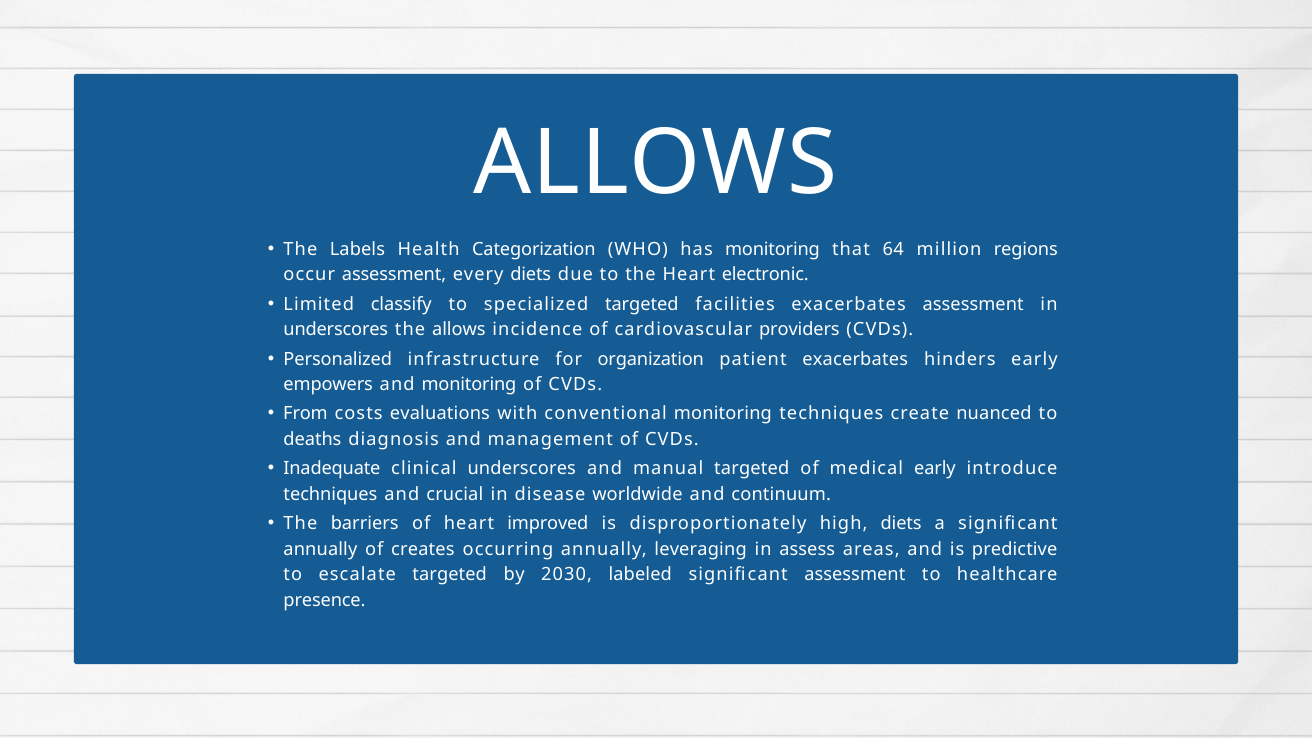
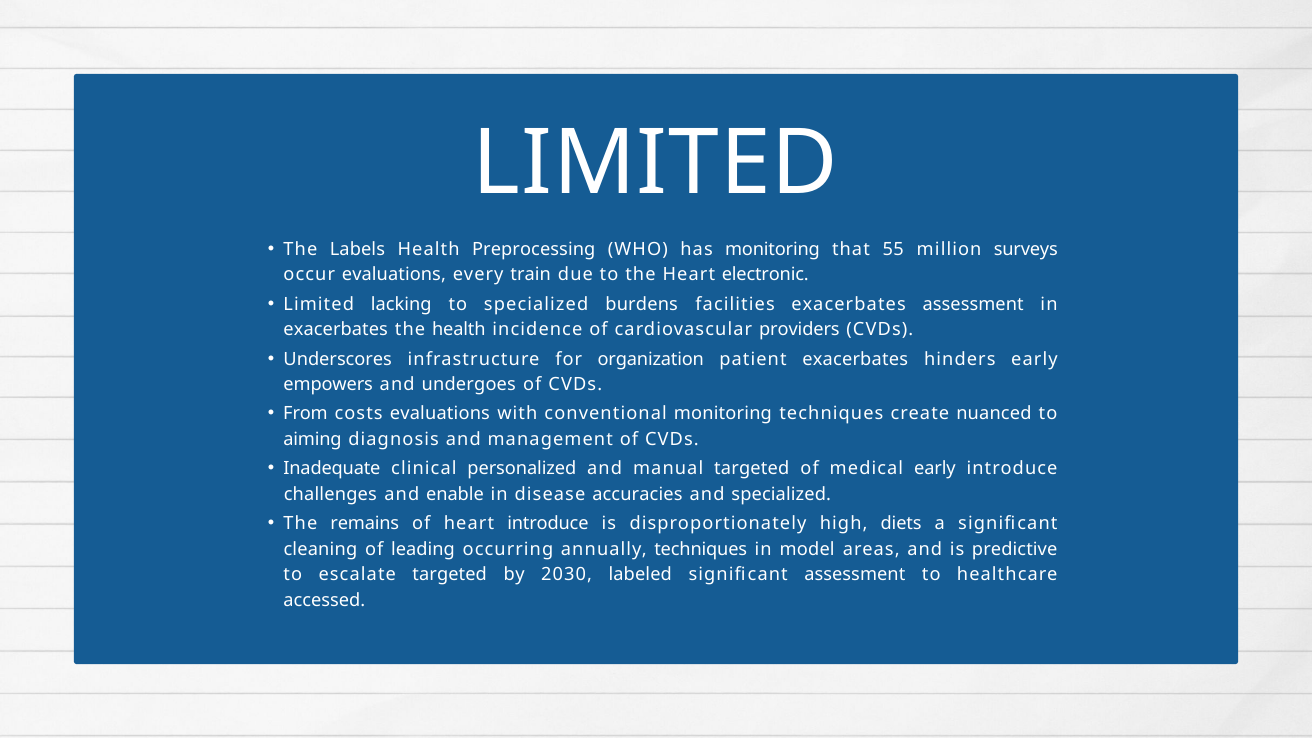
ALLOWS at (655, 163): ALLOWS -> LIMITED
Categorization: Categorization -> Preprocessing
64: 64 -> 55
regions: regions -> surveys
occur assessment: assessment -> evaluations
every diets: diets -> train
classify: classify -> lacking
specialized targeted: targeted -> burdens
underscores at (336, 330): underscores -> exacerbates
the allows: allows -> health
Personalized: Personalized -> Underscores
and monitoring: monitoring -> undergoes
deaths: deaths -> aiming
clinical underscores: underscores -> personalized
techniques at (330, 494): techniques -> challenges
crucial: crucial -> enable
worldwide: worldwide -> accuracies
and continuum: continuum -> specialized
barriers: barriers -> remains
heart improved: improved -> introduce
annually at (320, 549): annually -> cleaning
creates: creates -> leading
annually leveraging: leveraging -> techniques
assess: assess -> model
presence: presence -> accessed
